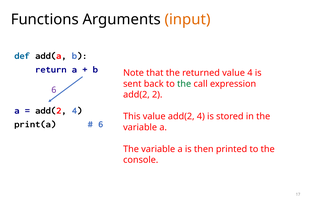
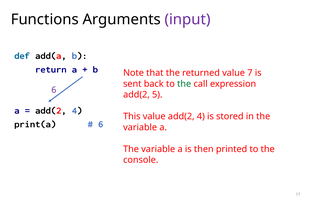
input colour: orange -> purple
value 4: 4 -> 7
2: 2 -> 5
